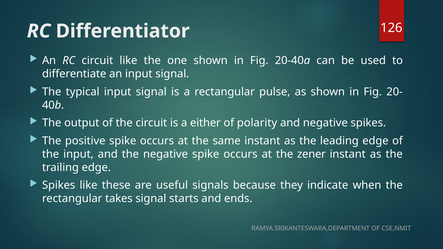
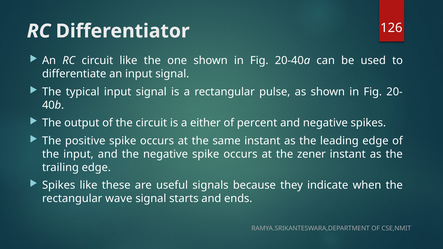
polarity: polarity -> percent
takes: takes -> wave
